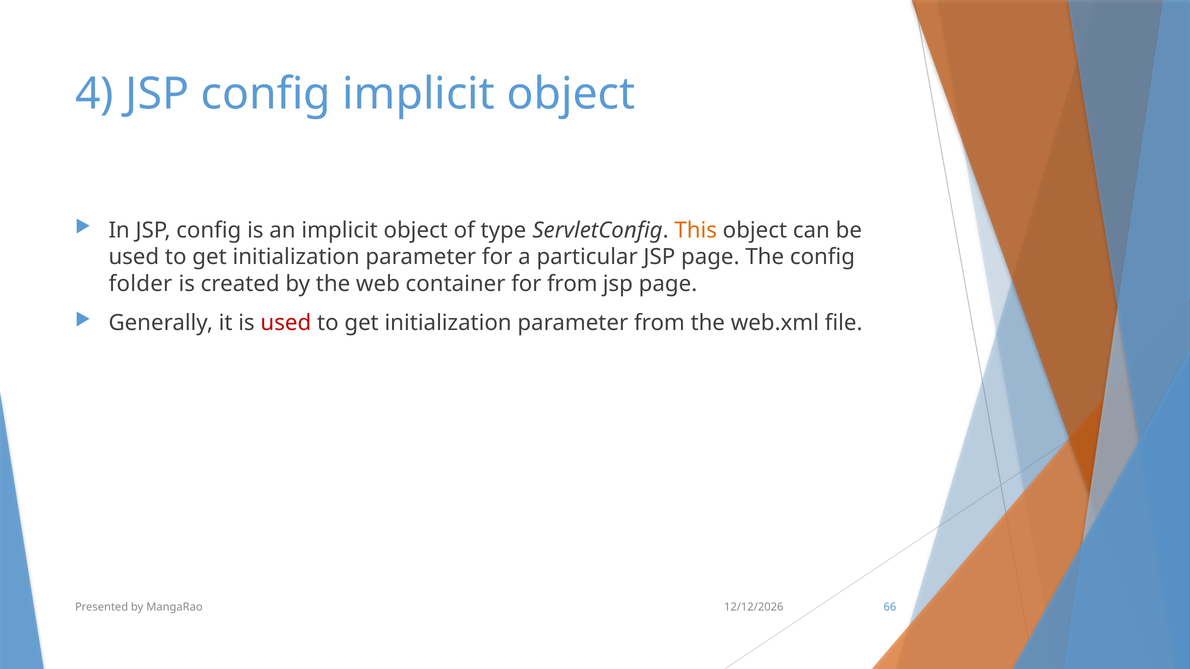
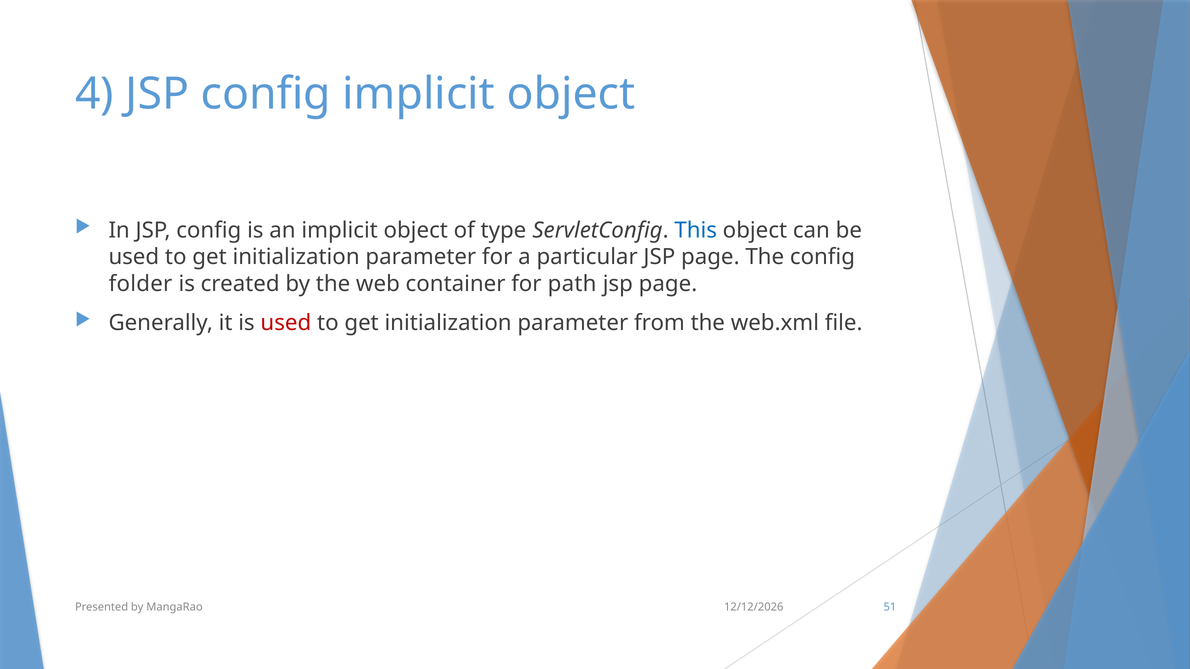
This colour: orange -> blue
for from: from -> path
66: 66 -> 51
